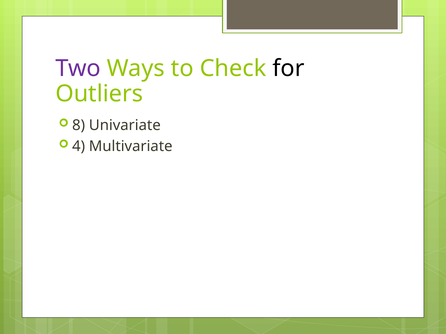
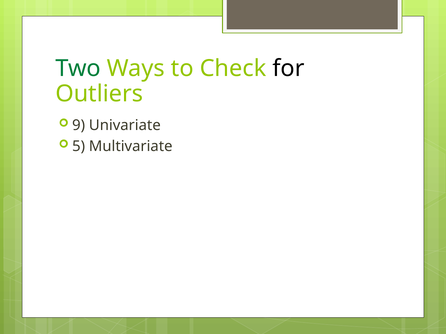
Two colour: purple -> green
8: 8 -> 9
4: 4 -> 5
